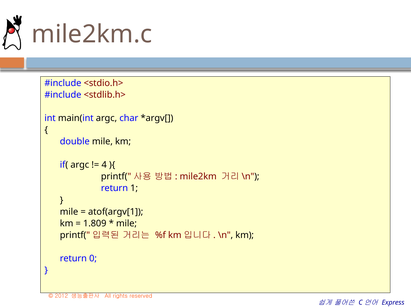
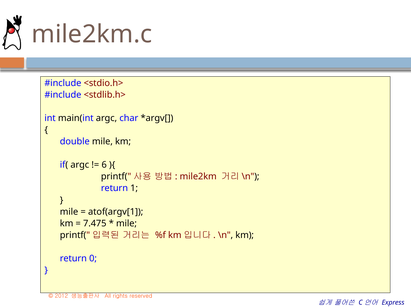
4: 4 -> 6
1.809: 1.809 -> 7.475
